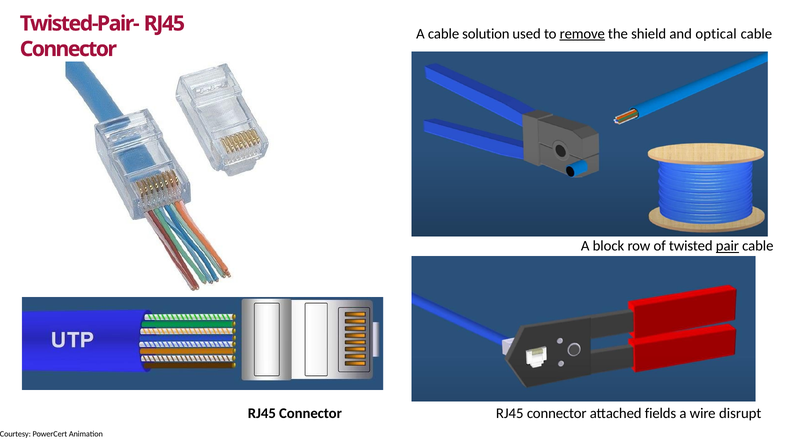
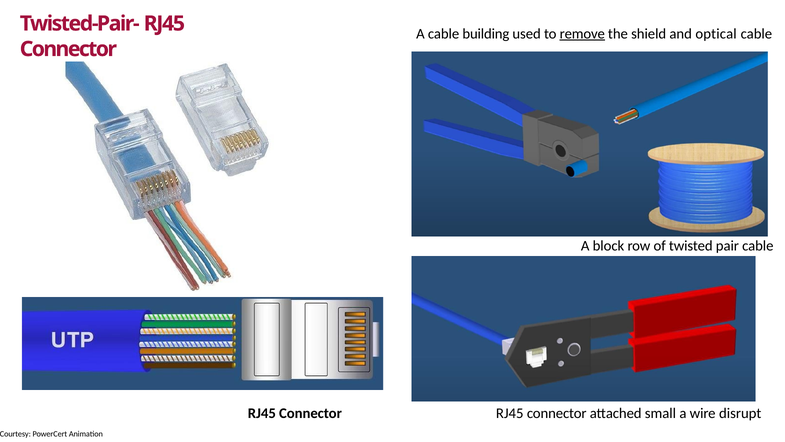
solution: solution -> building
pair underline: present -> none
fields: fields -> small
